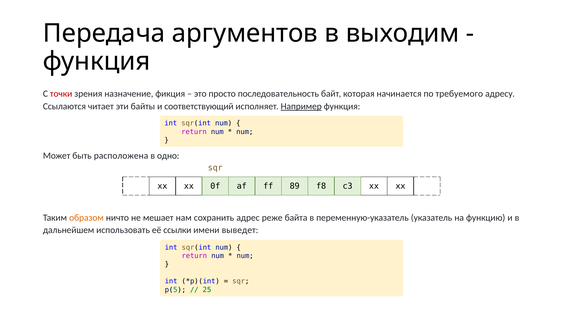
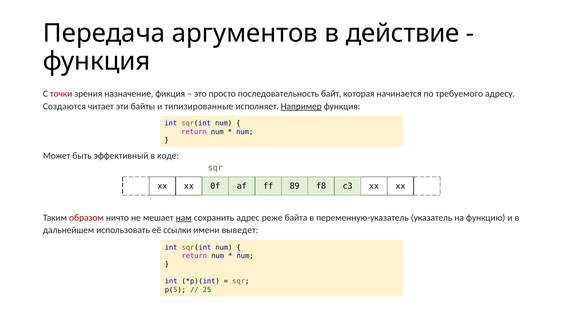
выходим: выходим -> действие
Ссылаются: Ссылаются -> Создаются
соответствующий: соответствующий -> типизированные
расположена: расположена -> эффективный
одно: одно -> коде
образом colour: orange -> red
нам underline: none -> present
